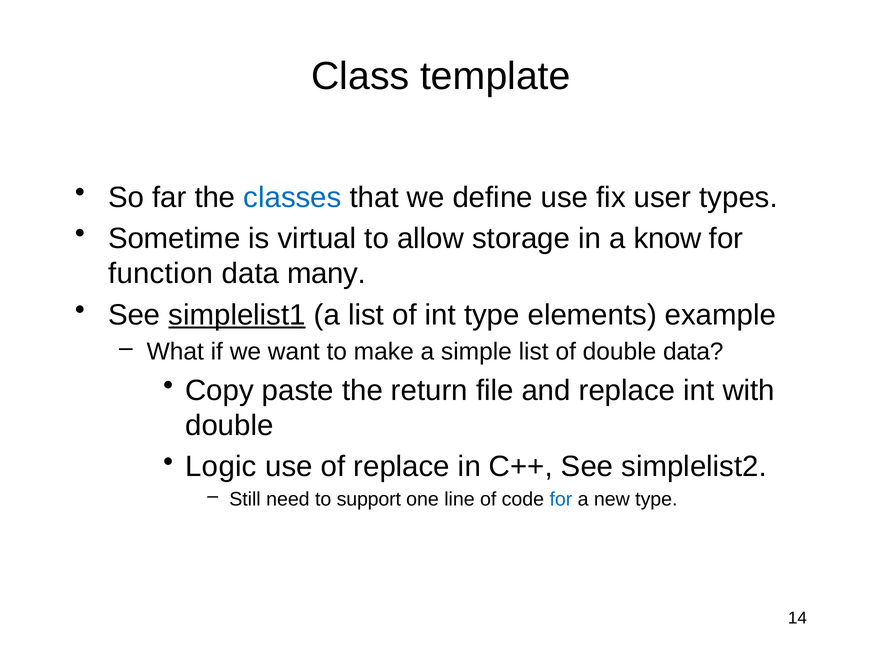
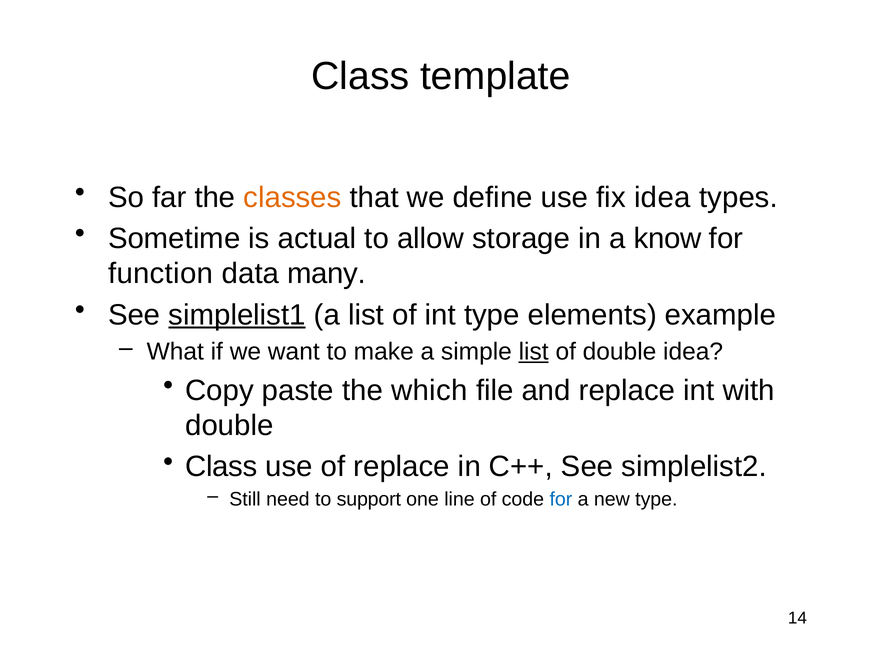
classes colour: blue -> orange
fix user: user -> idea
virtual: virtual -> actual
list at (534, 352) underline: none -> present
double data: data -> idea
return: return -> which
Logic at (221, 467): Logic -> Class
